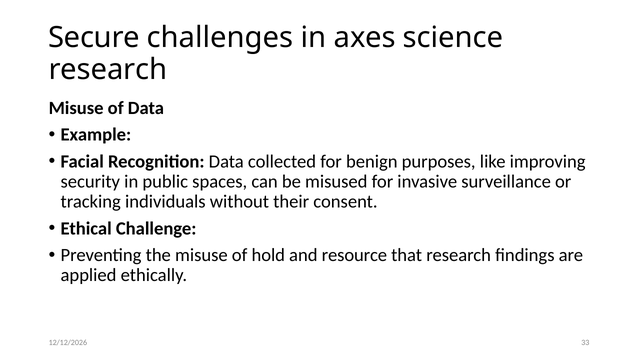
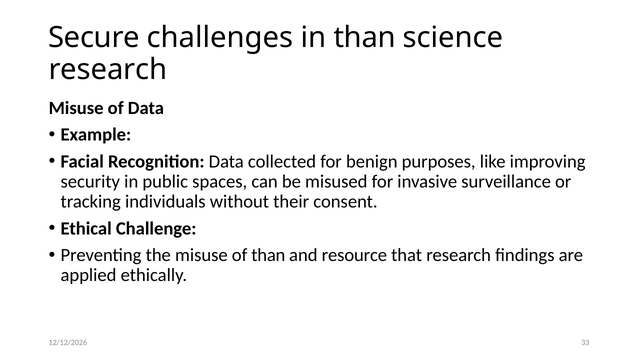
in axes: axes -> than
of hold: hold -> than
